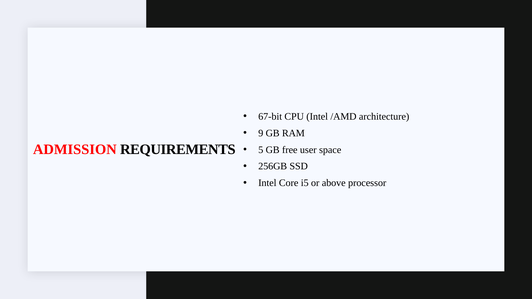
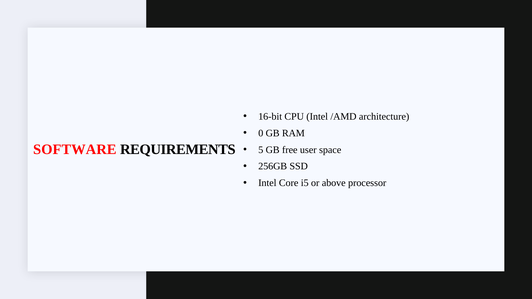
67-bit: 67-bit -> 16-bit
9: 9 -> 0
ADMISSION: ADMISSION -> SOFTWARE
